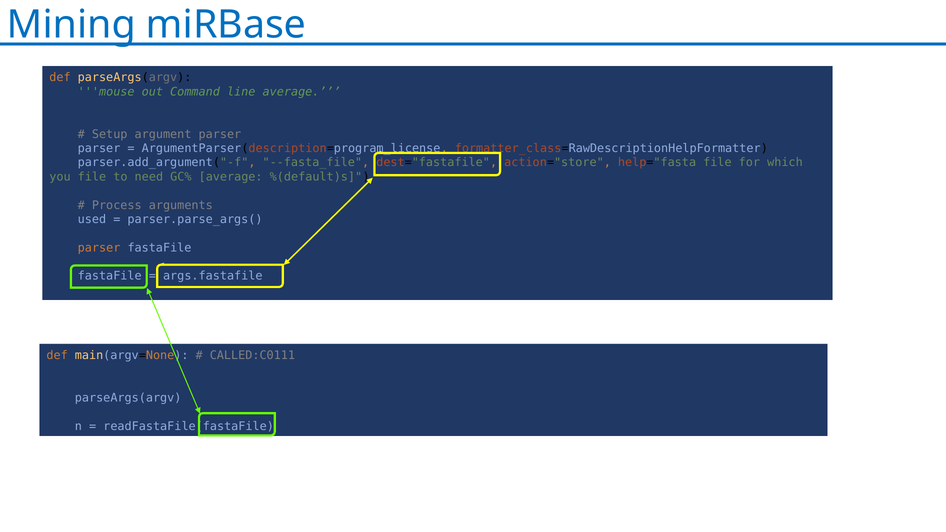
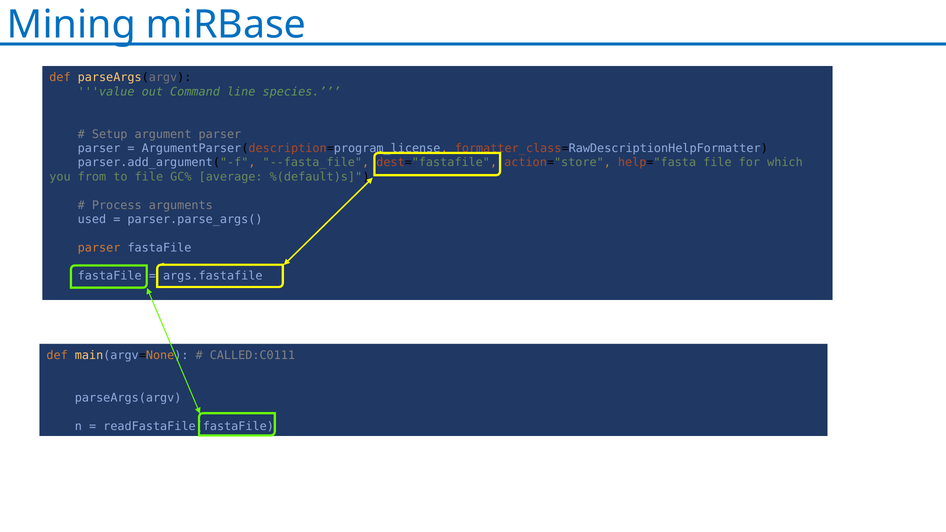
mouse: mouse -> value
line average: average -> species
you file: file -> from
to need: need -> file
